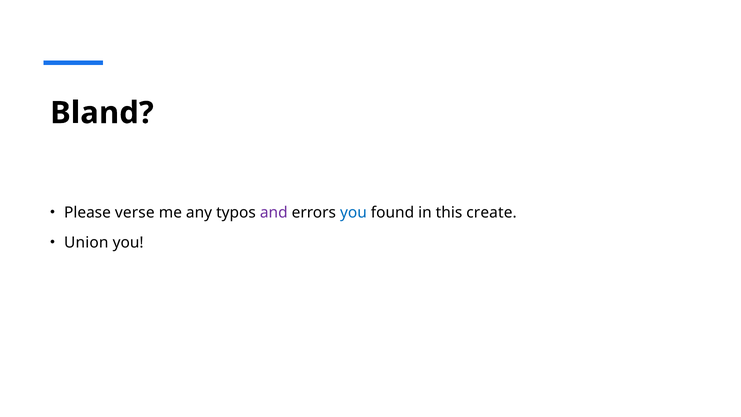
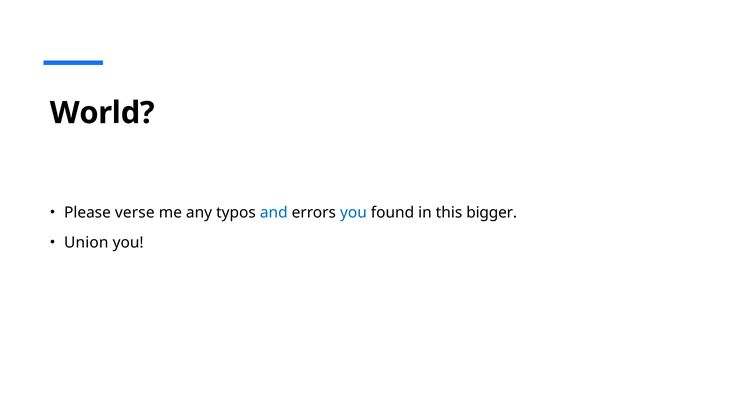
Bland: Bland -> World
and colour: purple -> blue
create: create -> bigger
